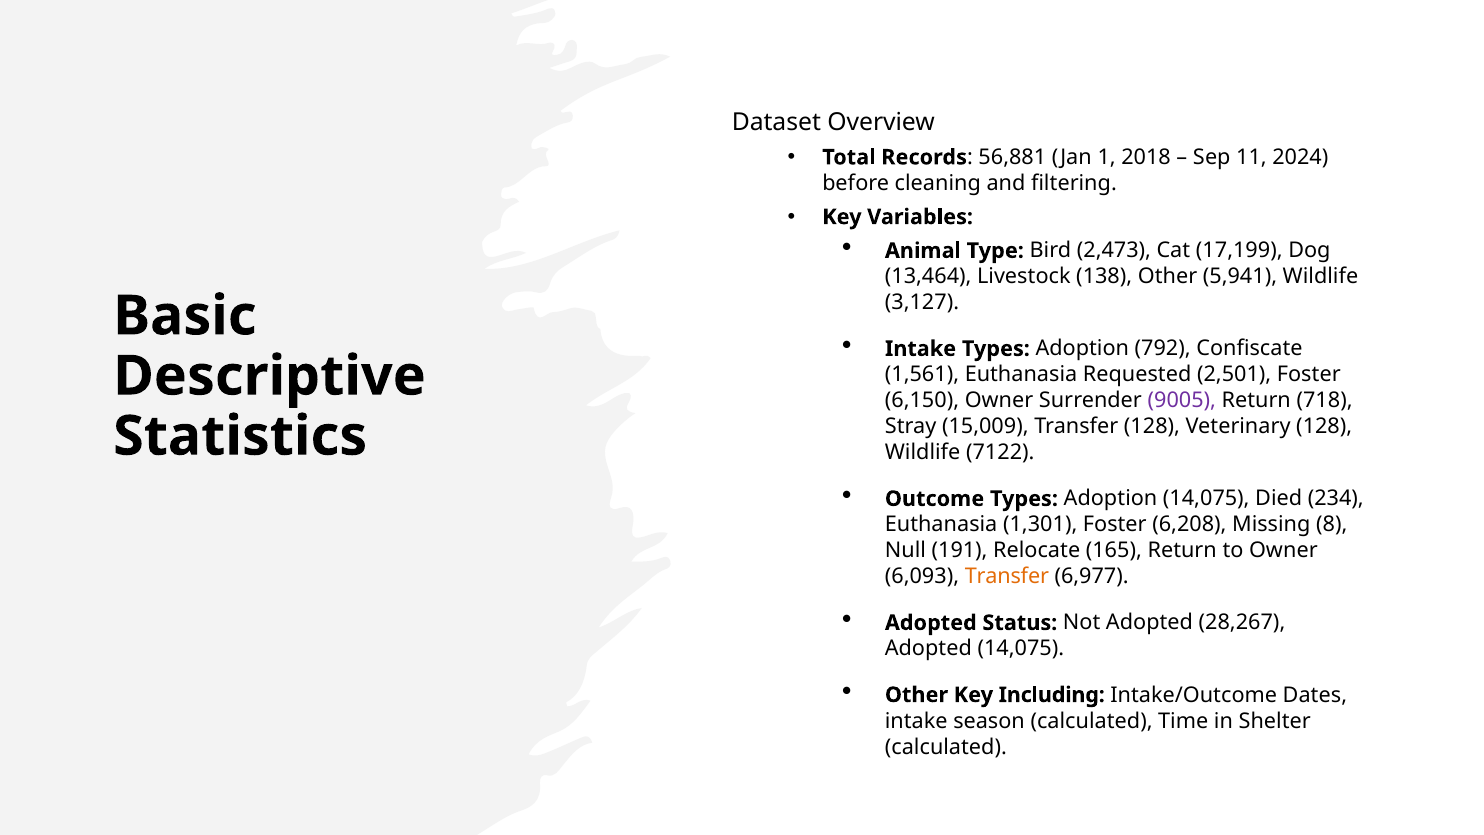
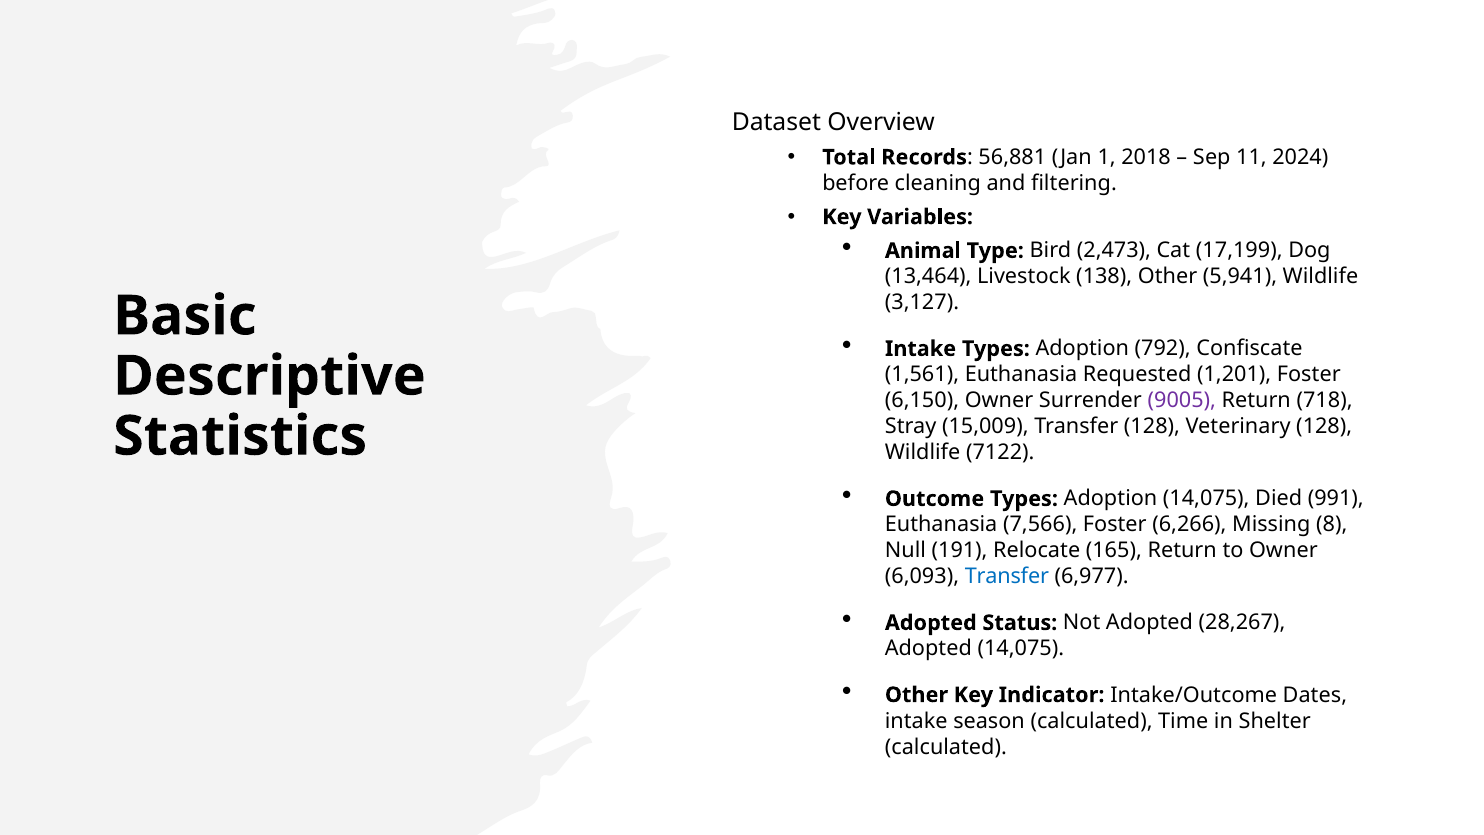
2,501: 2,501 -> 1,201
234: 234 -> 991
1,301: 1,301 -> 7,566
6,208: 6,208 -> 6,266
Transfer at (1007, 577) colour: orange -> blue
Including: Including -> Indicator
